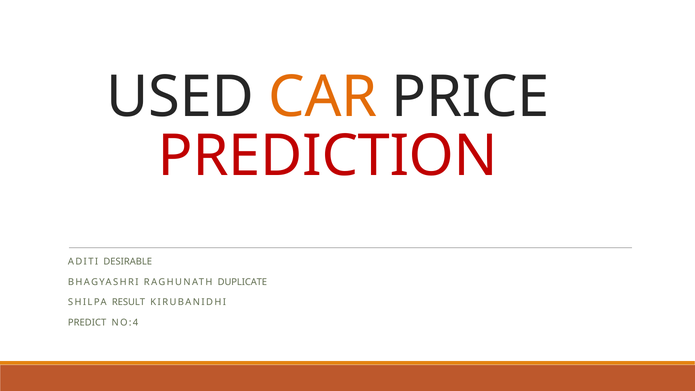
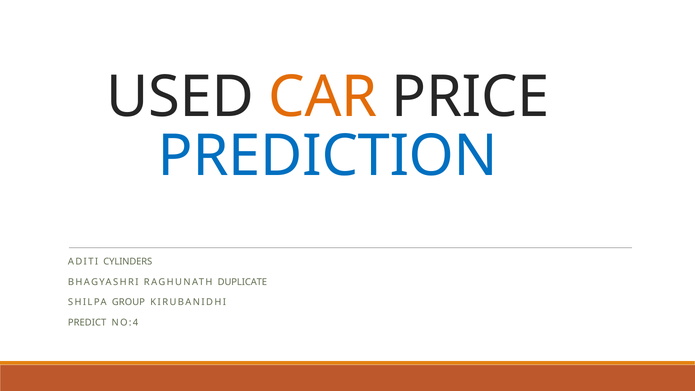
PREDICTION colour: red -> blue
DESIRABLE: DESIRABLE -> CYLINDERS
RESULT: RESULT -> GROUP
